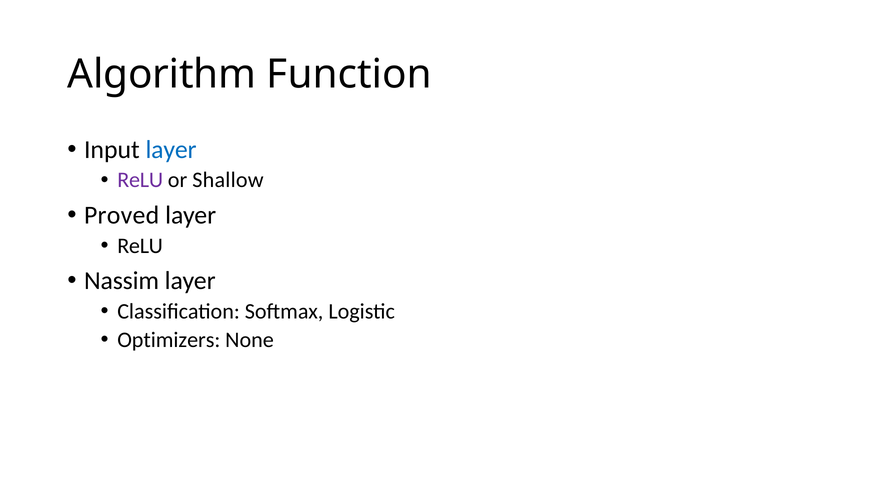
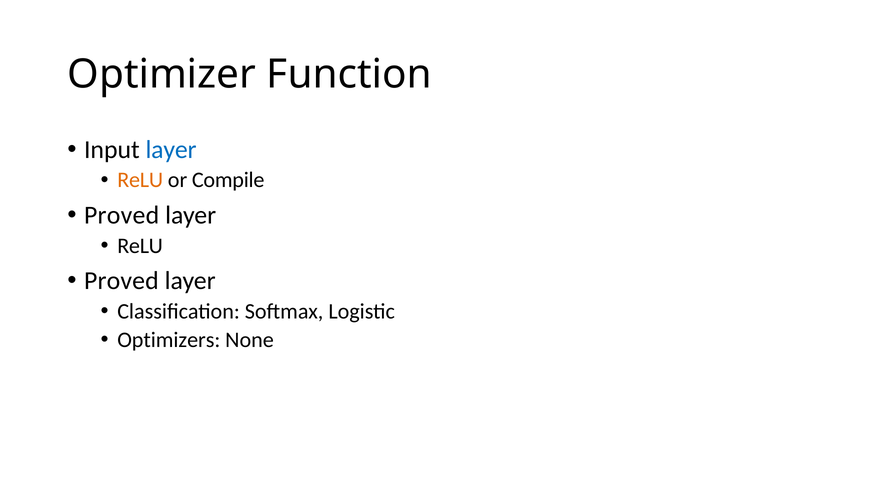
Algorithm: Algorithm -> Optimizer
ReLU at (140, 180) colour: purple -> orange
Shallow: Shallow -> Compile
Nassim at (122, 281): Nassim -> Proved
